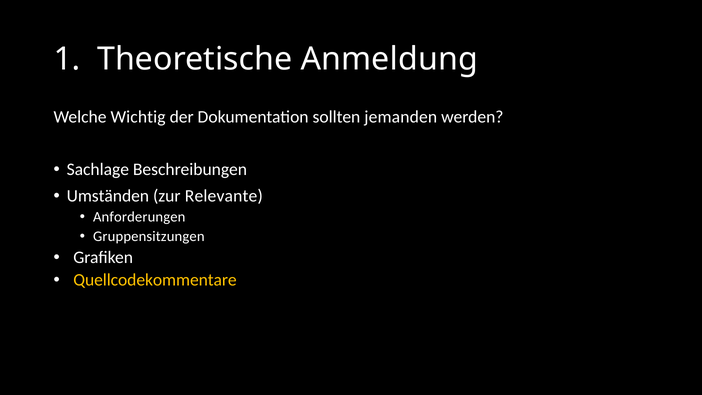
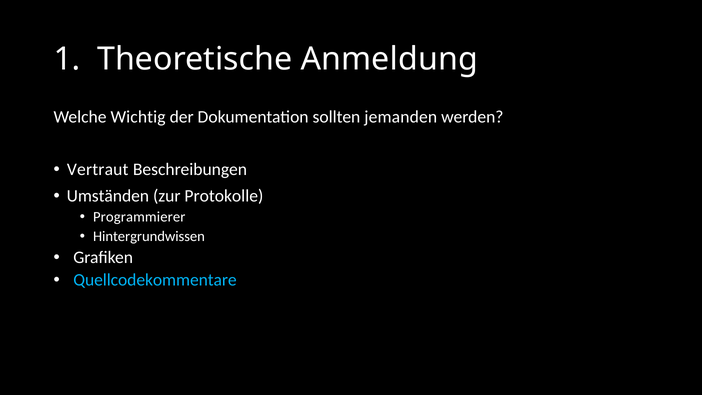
Sachlage: Sachlage -> Vertraut
Relevante: Relevante -> Protokolle
Anforderungen: Anforderungen -> Programmierer
Gruppensitzungen: Gruppensitzungen -> Hintergrundwissen
Quellcodekommentare colour: yellow -> light blue
